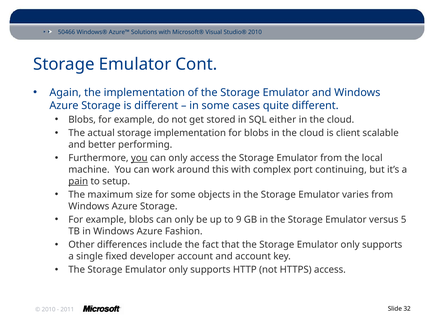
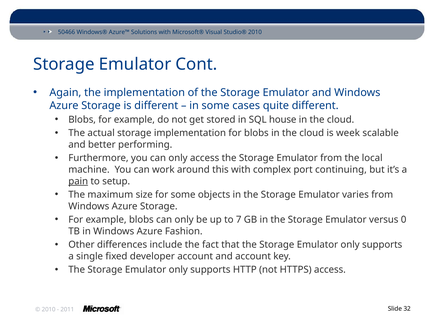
either: either -> house
client: client -> week
you at (139, 158) underline: present -> none
9: 9 -> 7
5: 5 -> 0
